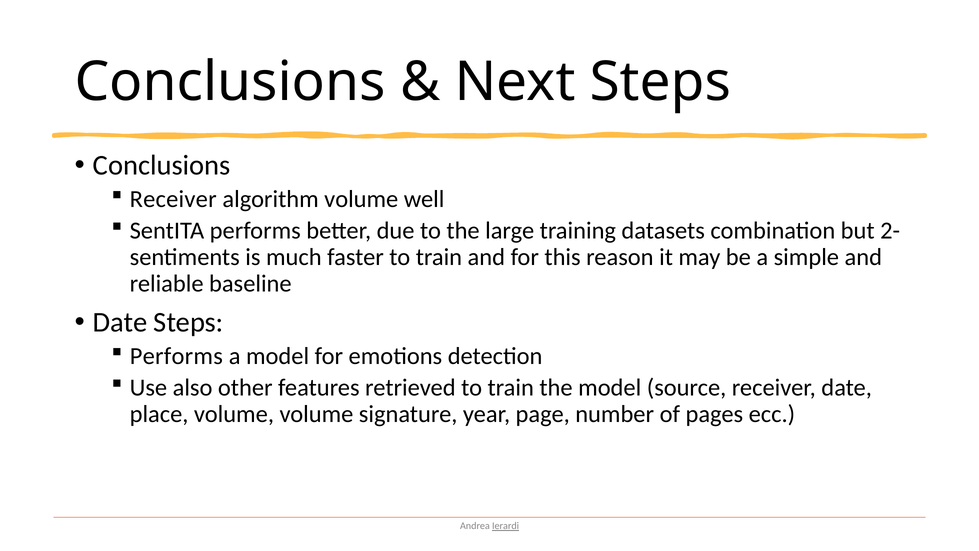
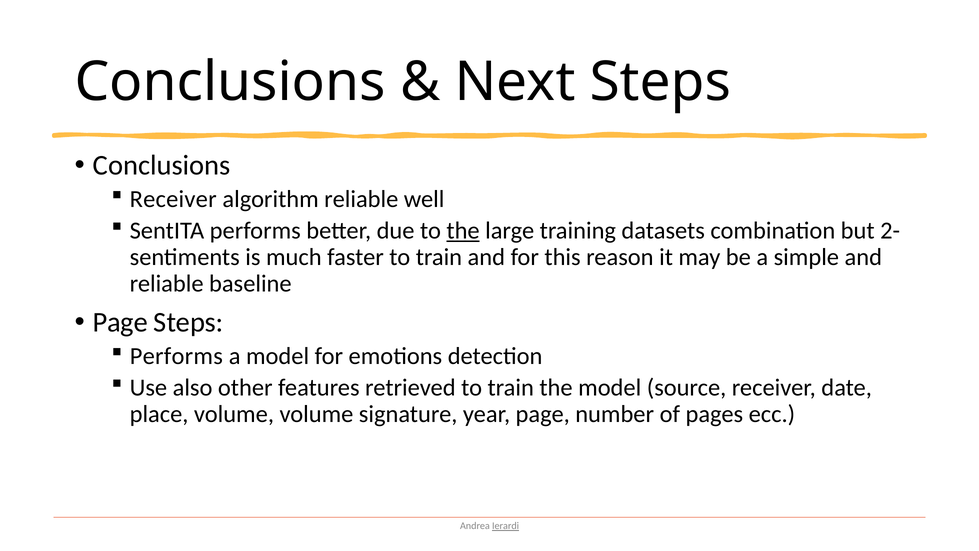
algorithm volume: volume -> reliable
the at (463, 231) underline: none -> present
Date at (120, 322): Date -> Page
